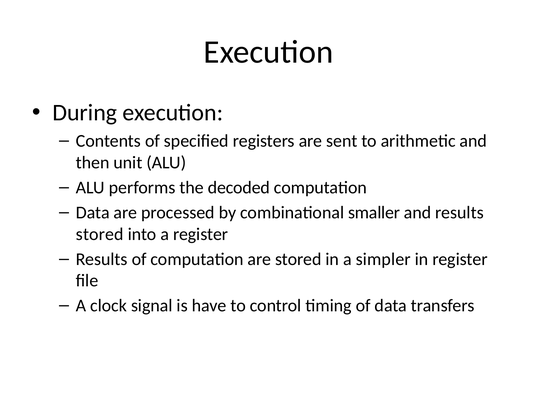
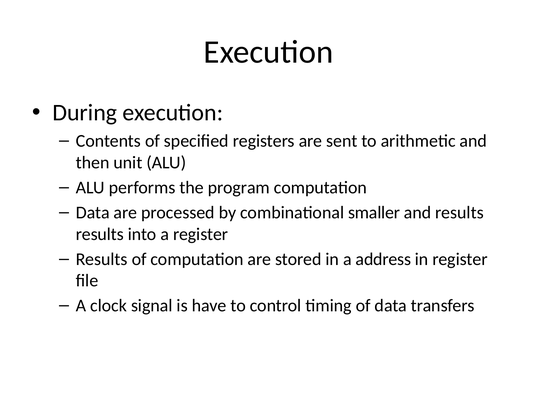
decoded: decoded -> program
stored at (100, 234): stored -> results
simpler: simpler -> address
